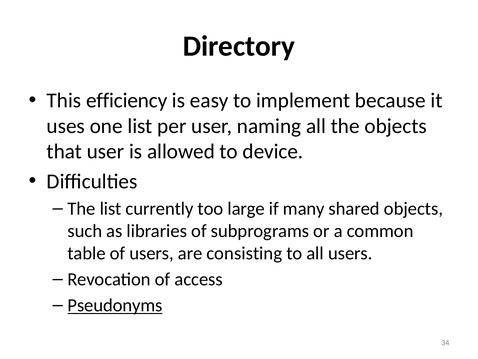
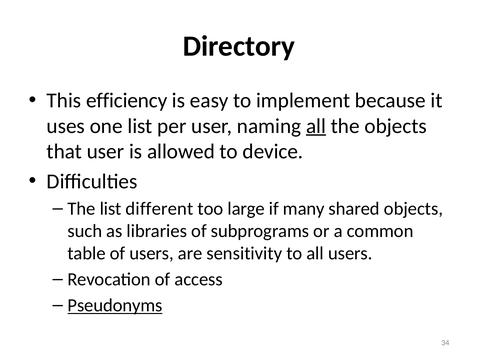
all at (316, 126) underline: none -> present
currently: currently -> different
consisting: consisting -> sensitivity
